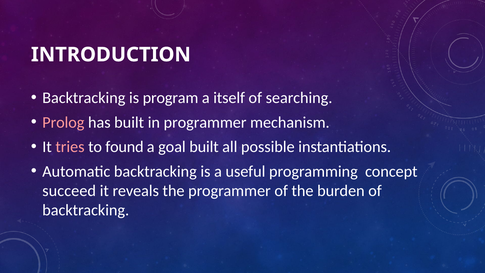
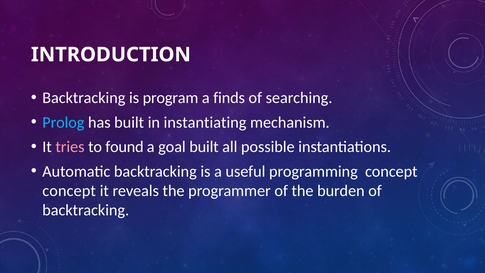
itself: itself -> finds
Prolog colour: pink -> light blue
in programmer: programmer -> instantiating
succeed at (69, 191): succeed -> concept
